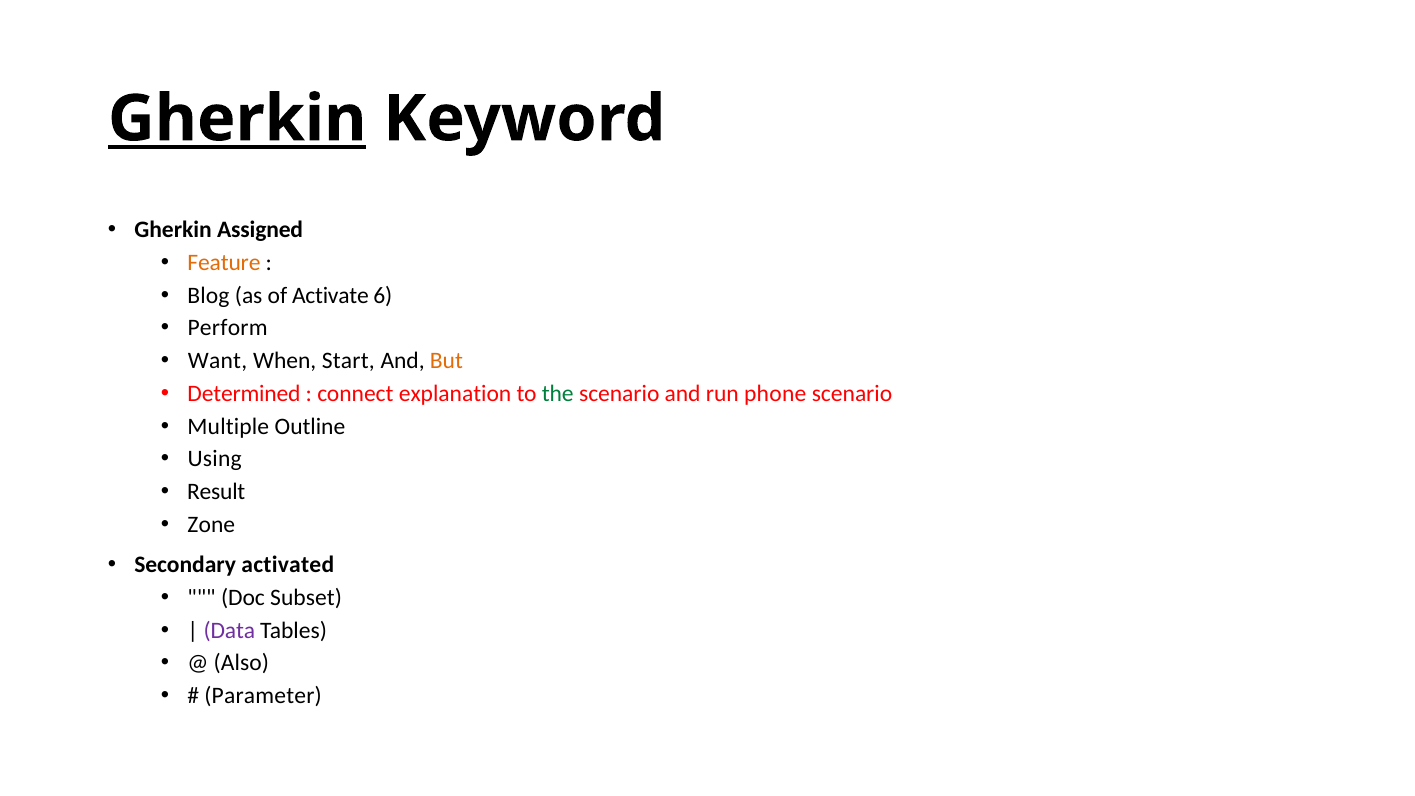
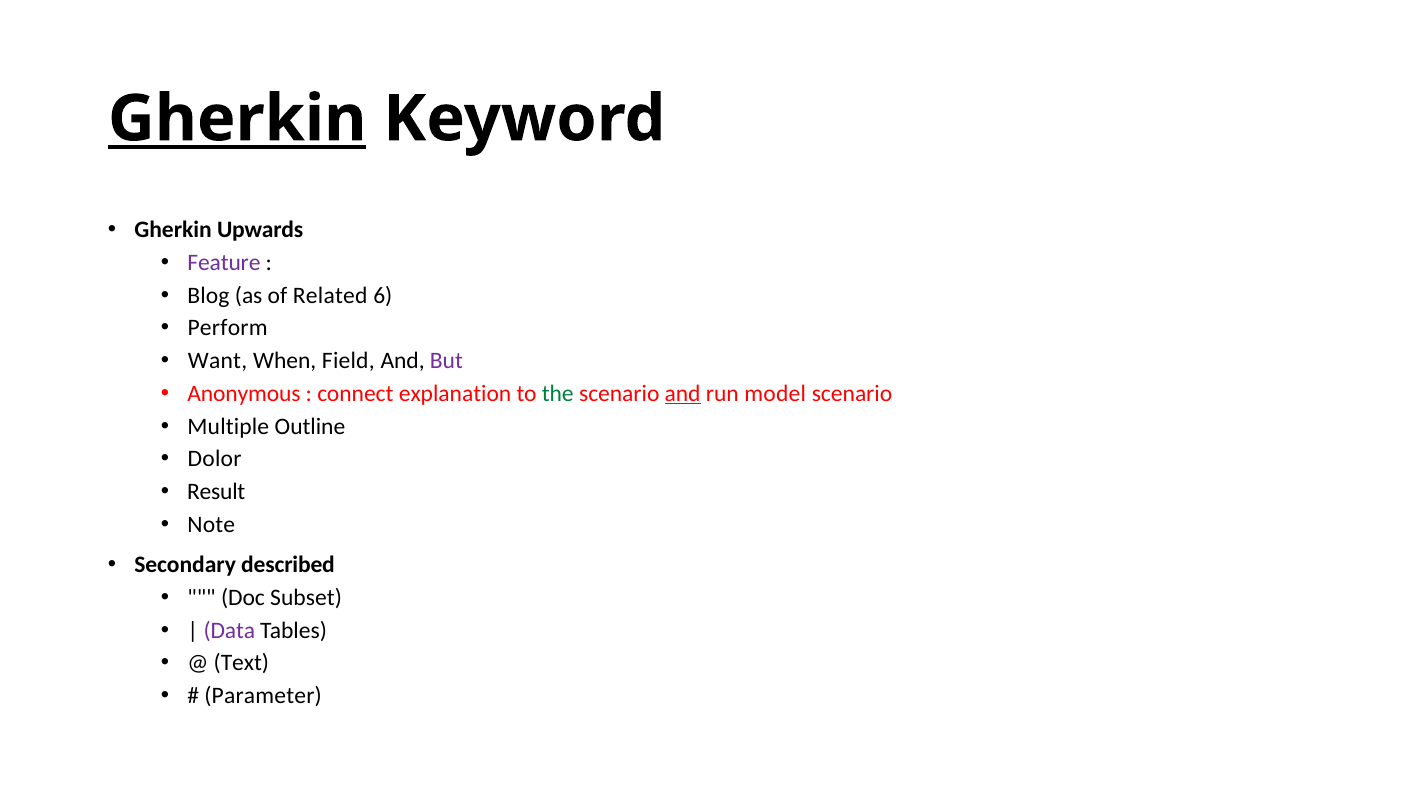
Assigned: Assigned -> Upwards
Feature colour: orange -> purple
Activate: Activate -> Related
Start: Start -> Field
But colour: orange -> purple
Determined: Determined -> Anonymous
and at (683, 394) underline: none -> present
phone: phone -> model
Using: Using -> Dolor
Zone: Zone -> Note
activated: activated -> described
Also: Also -> Text
